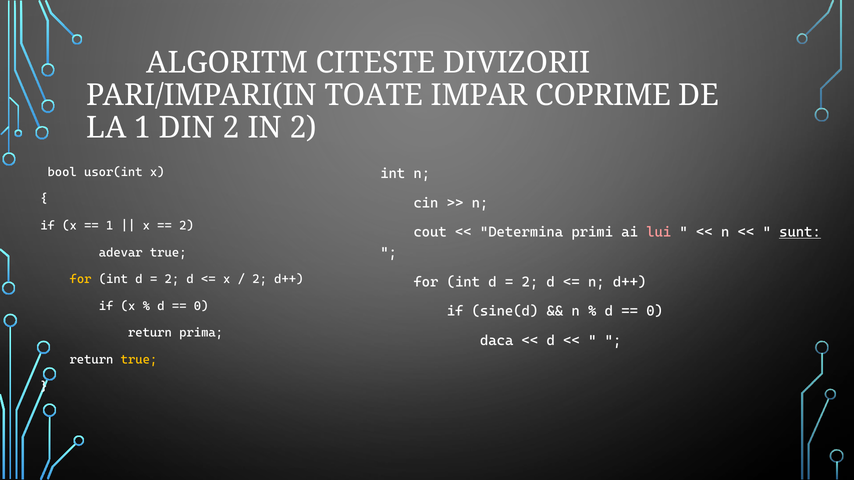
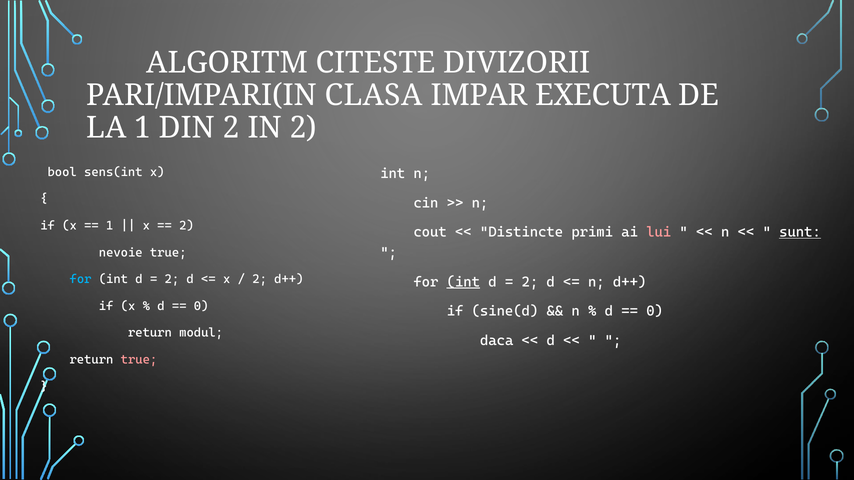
TOATE: TOATE -> CLASA
COPRIME: COPRIME -> EXECUTA
usor(int: usor(int -> sens(int
Determina: Determina -> Distincte
adevar: adevar -> nevoie
for at (81, 279) colour: yellow -> light blue
int at (463, 282) underline: none -> present
prima: prima -> modul
true at (139, 360) colour: yellow -> pink
